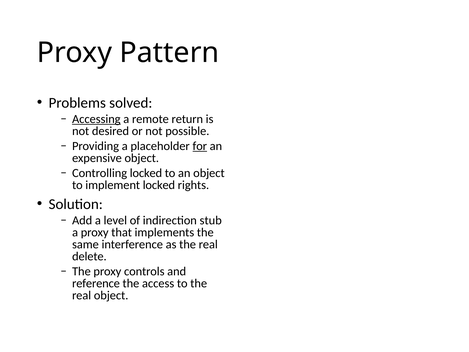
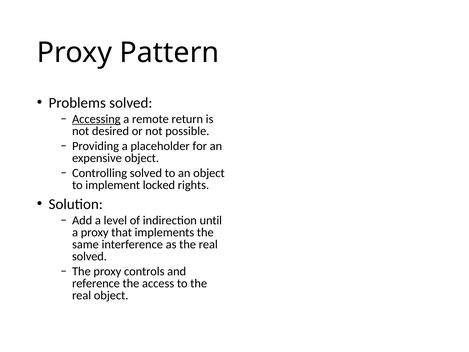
for underline: present -> none
Controlling locked: locked -> solved
stub: stub -> until
delete at (89, 256): delete -> solved
